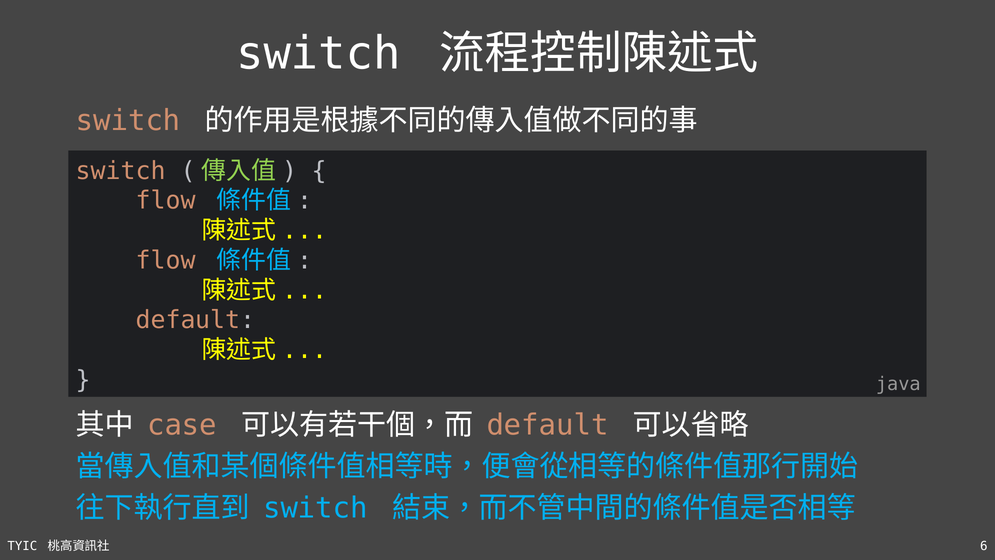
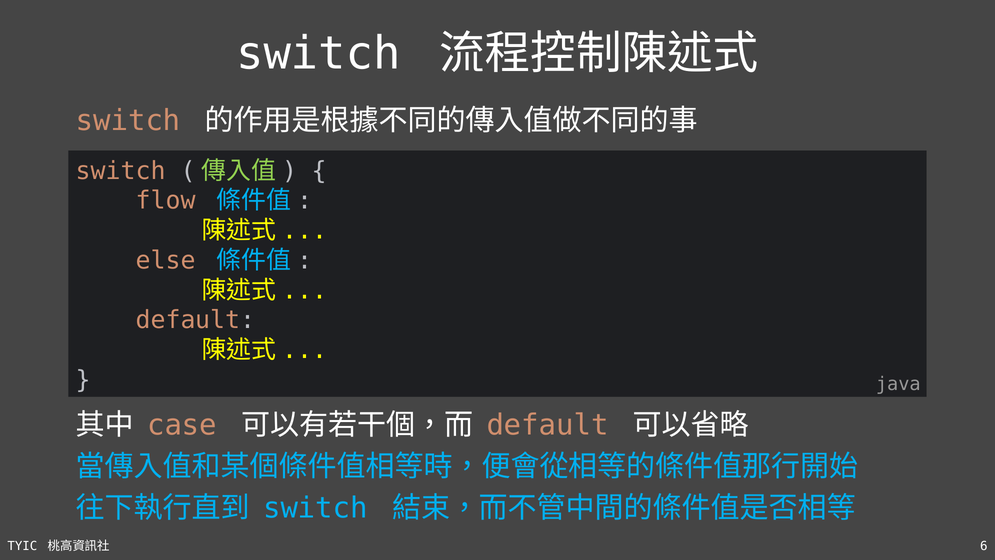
flow at (166, 260): flow -> else
